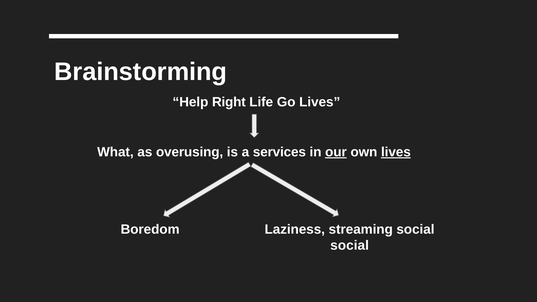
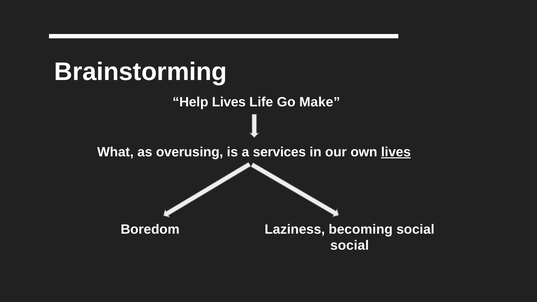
Help Right: Right -> Lives
Go Lives: Lives -> Make
our underline: present -> none
streaming: streaming -> becoming
